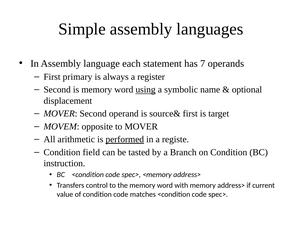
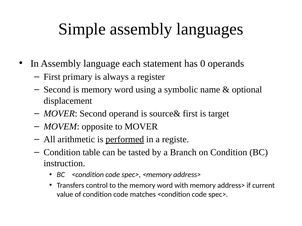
7: 7 -> 0
using underline: present -> none
field: field -> table
